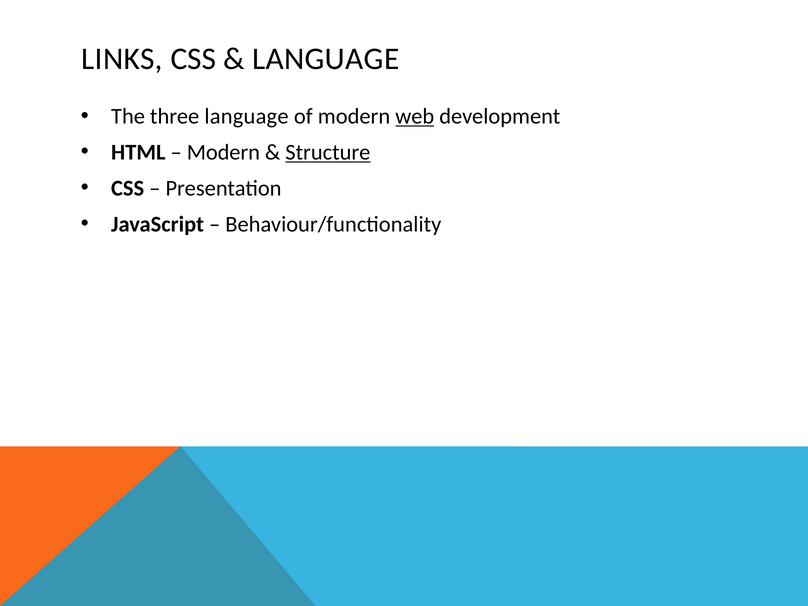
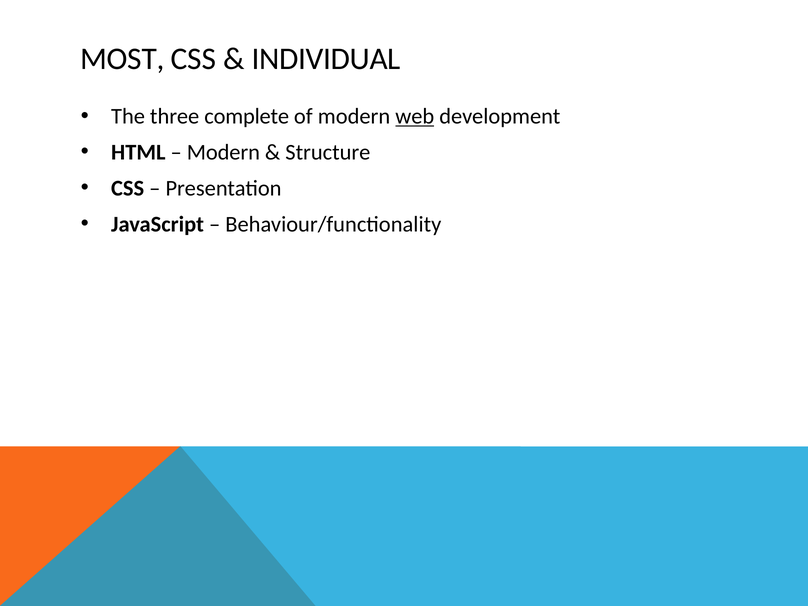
LINKS: LINKS -> MOST
LANGUAGE at (326, 59): LANGUAGE -> INDIVIDUAL
three language: language -> complete
Structure underline: present -> none
